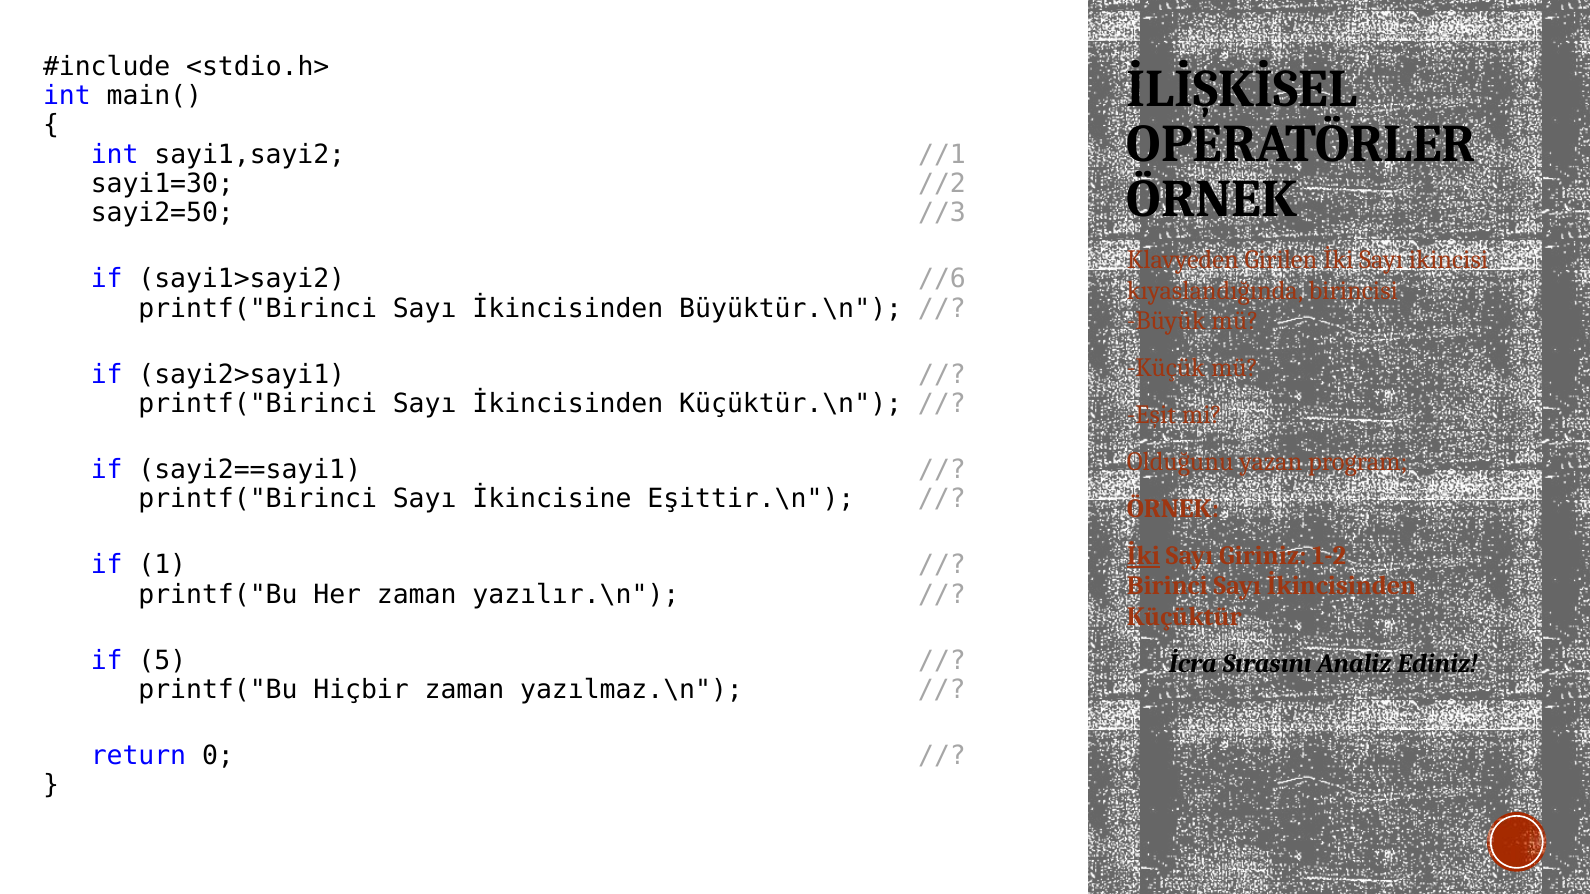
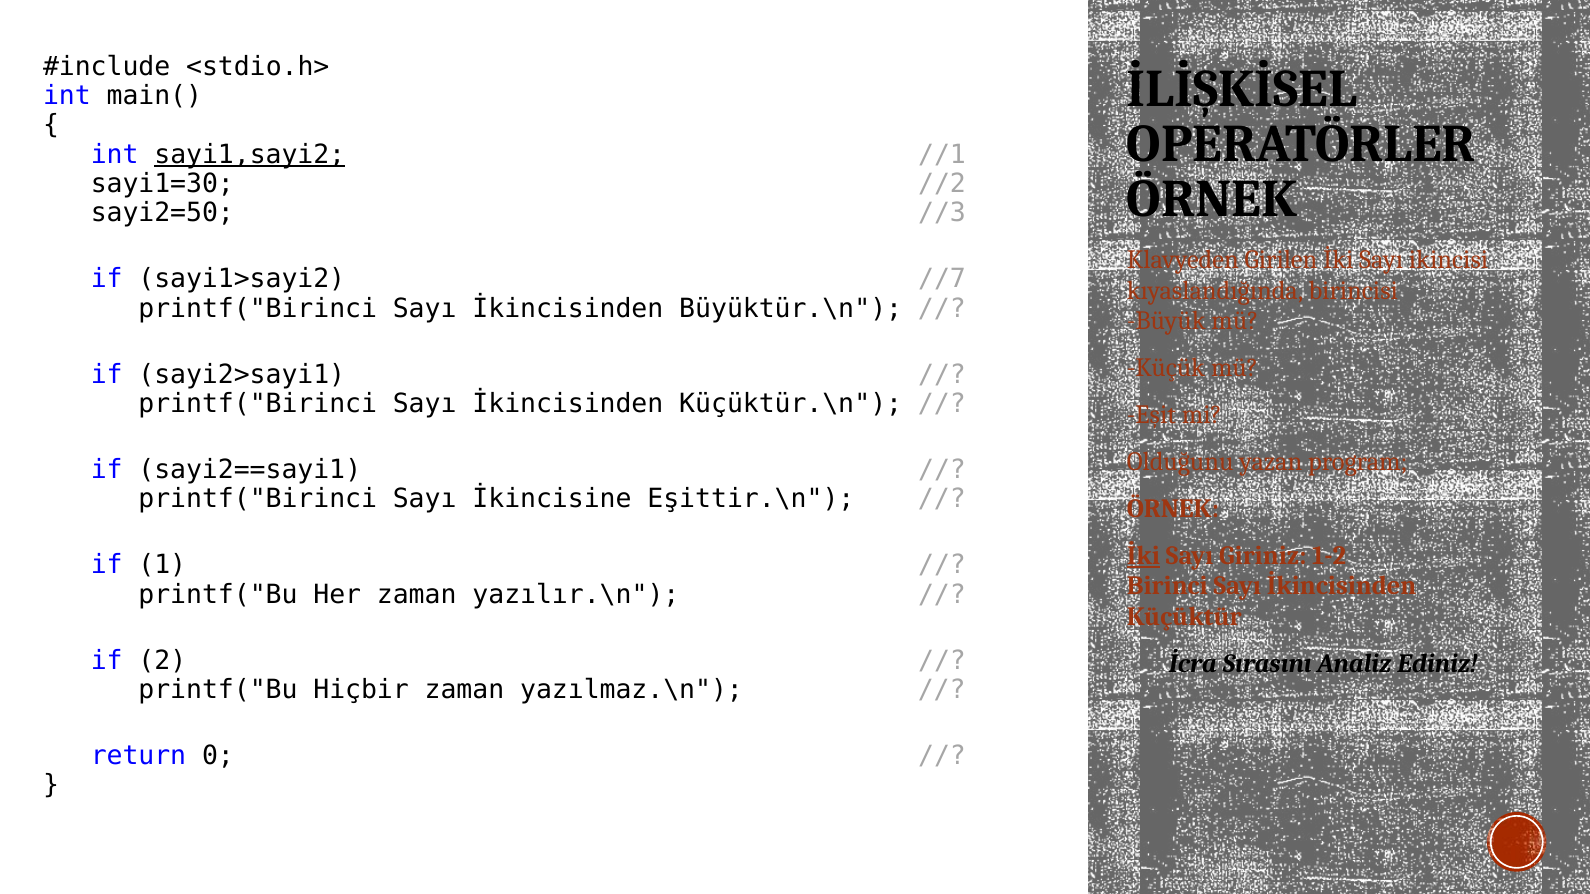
sayi1,sayi2 underline: none -> present
//6: //6 -> //7
5: 5 -> 2
